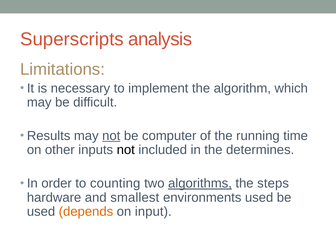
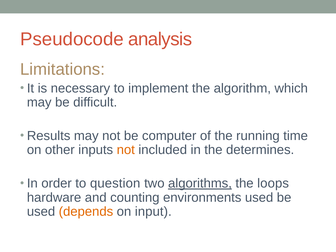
Superscripts: Superscripts -> Pseudocode
not at (111, 136) underline: present -> none
not at (126, 150) colour: black -> orange
counting: counting -> question
steps: steps -> loops
smallest: smallest -> counting
